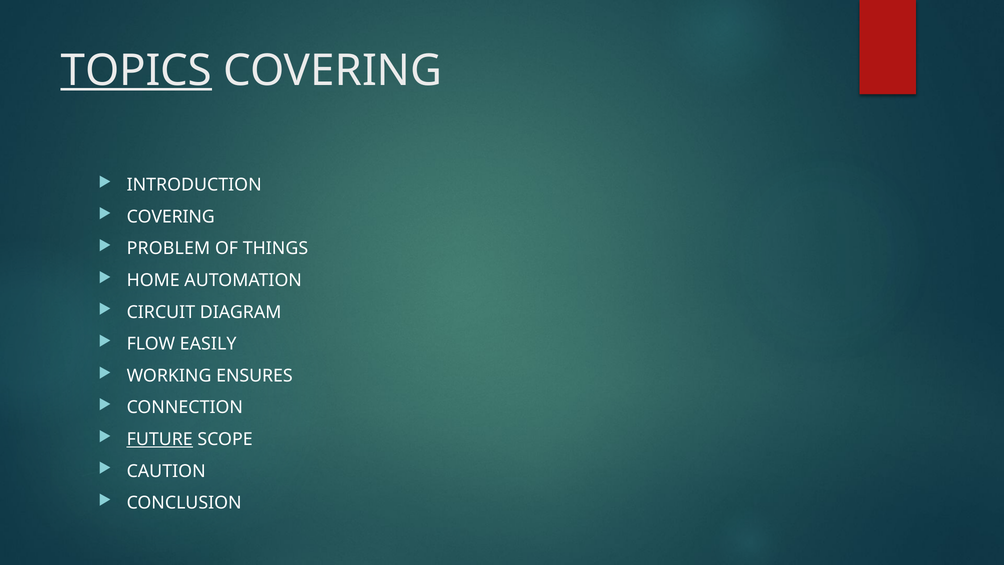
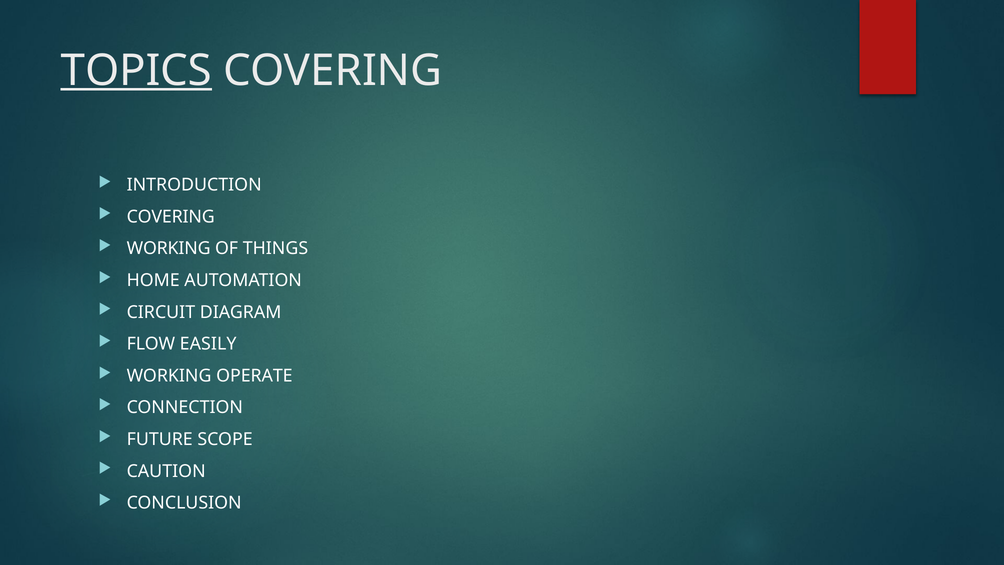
PROBLEM at (168, 248): PROBLEM -> WORKING
ENSURES: ENSURES -> OPERATE
FUTURE underline: present -> none
